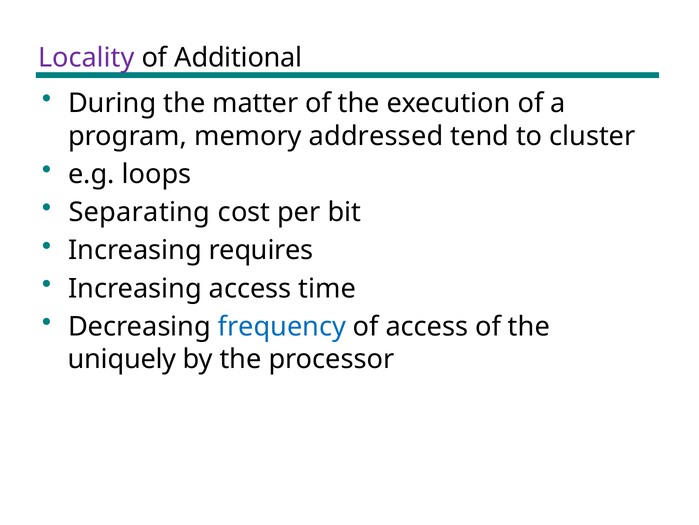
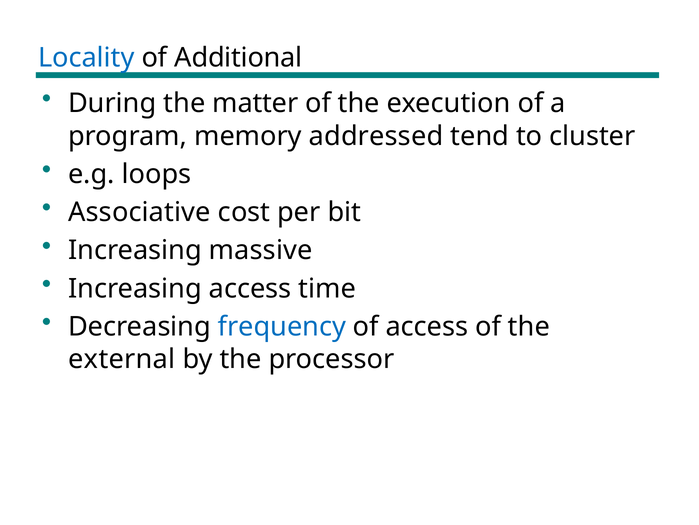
Locality colour: purple -> blue
Separating: Separating -> Associative
requires: requires -> massive
uniquely: uniquely -> external
